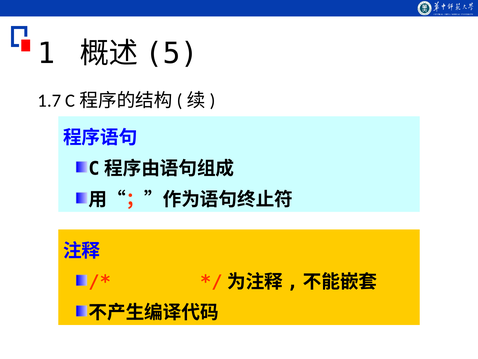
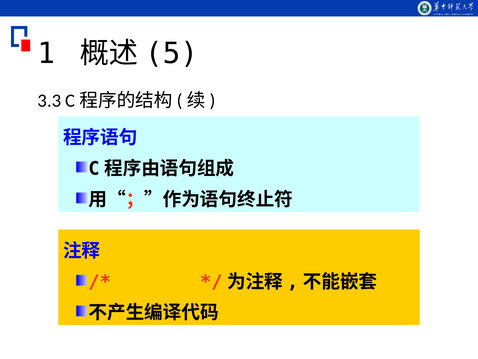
1.7: 1.7 -> 3.3
